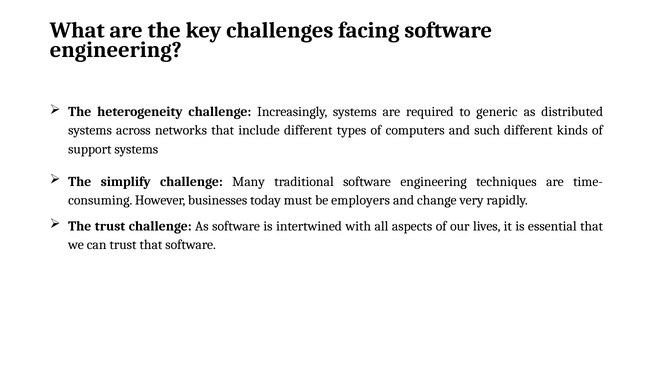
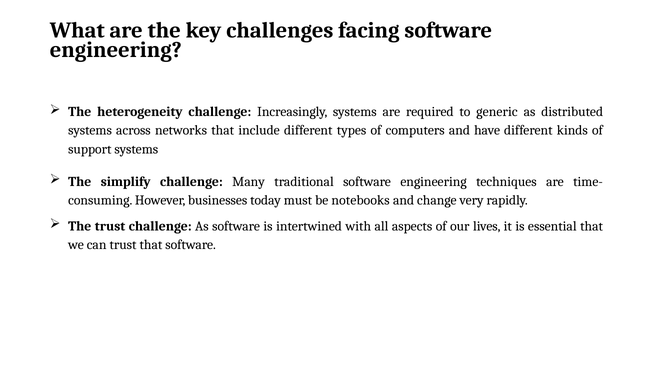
such: such -> have
employers: employers -> notebooks
